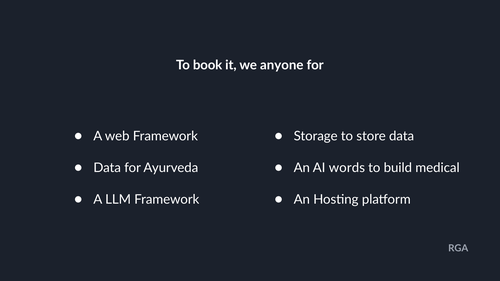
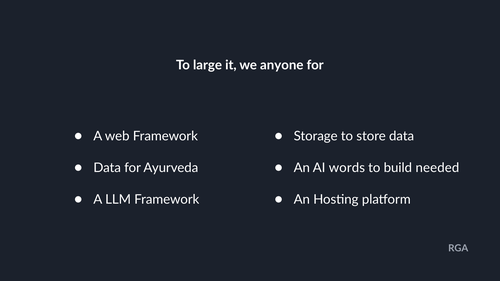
book: book -> large
medical: medical -> needed
